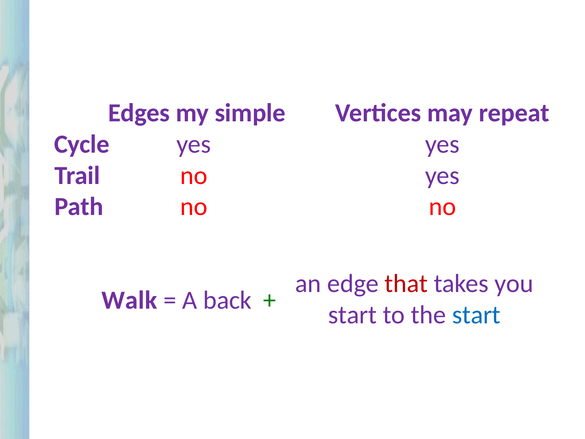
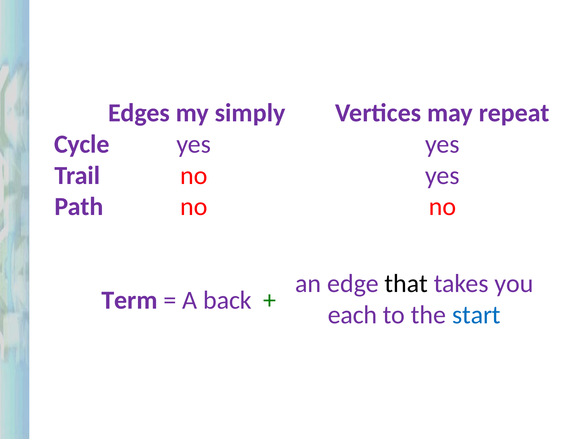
simple: simple -> simply
that colour: red -> black
Walk: Walk -> Term
start at (352, 315): start -> each
